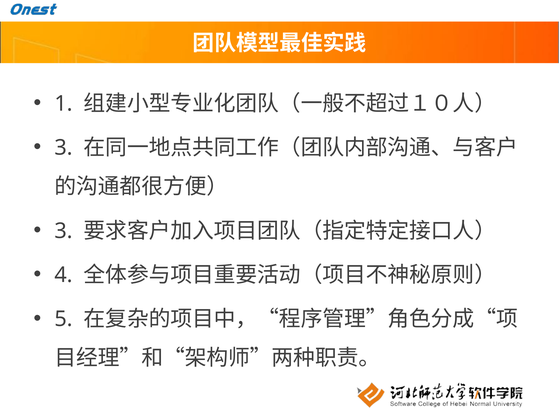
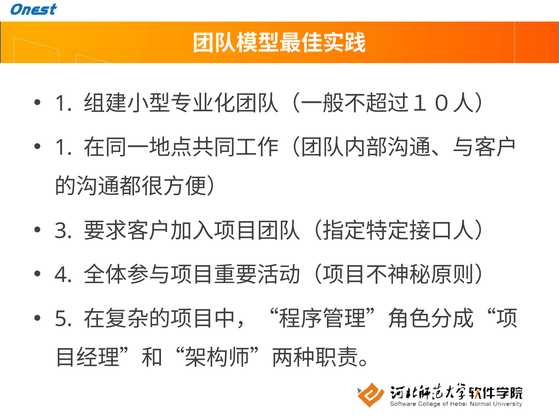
3 at (64, 148): 3 -> 1
